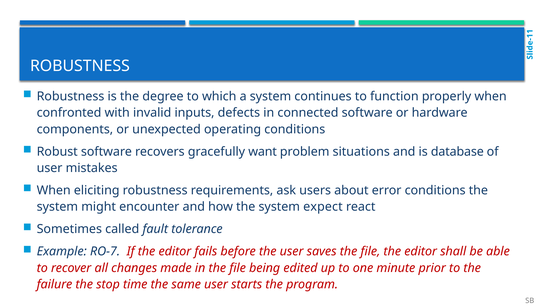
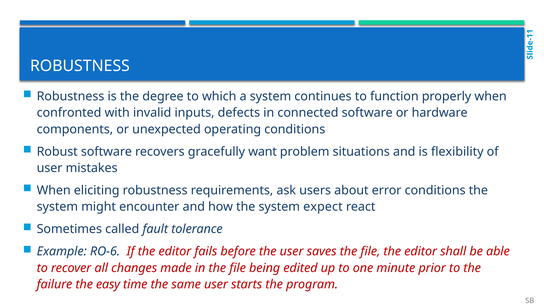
database: database -> flexibility
RO-7: RO-7 -> RO-6
stop: stop -> easy
